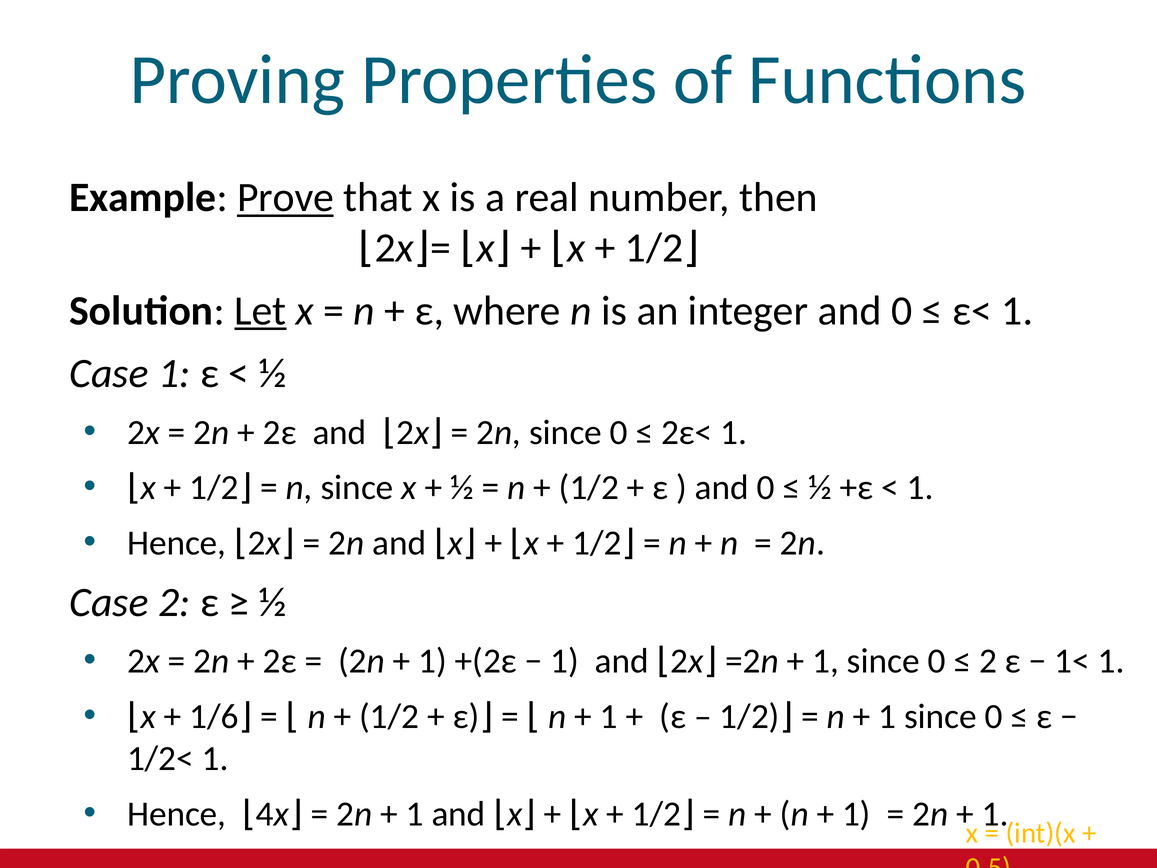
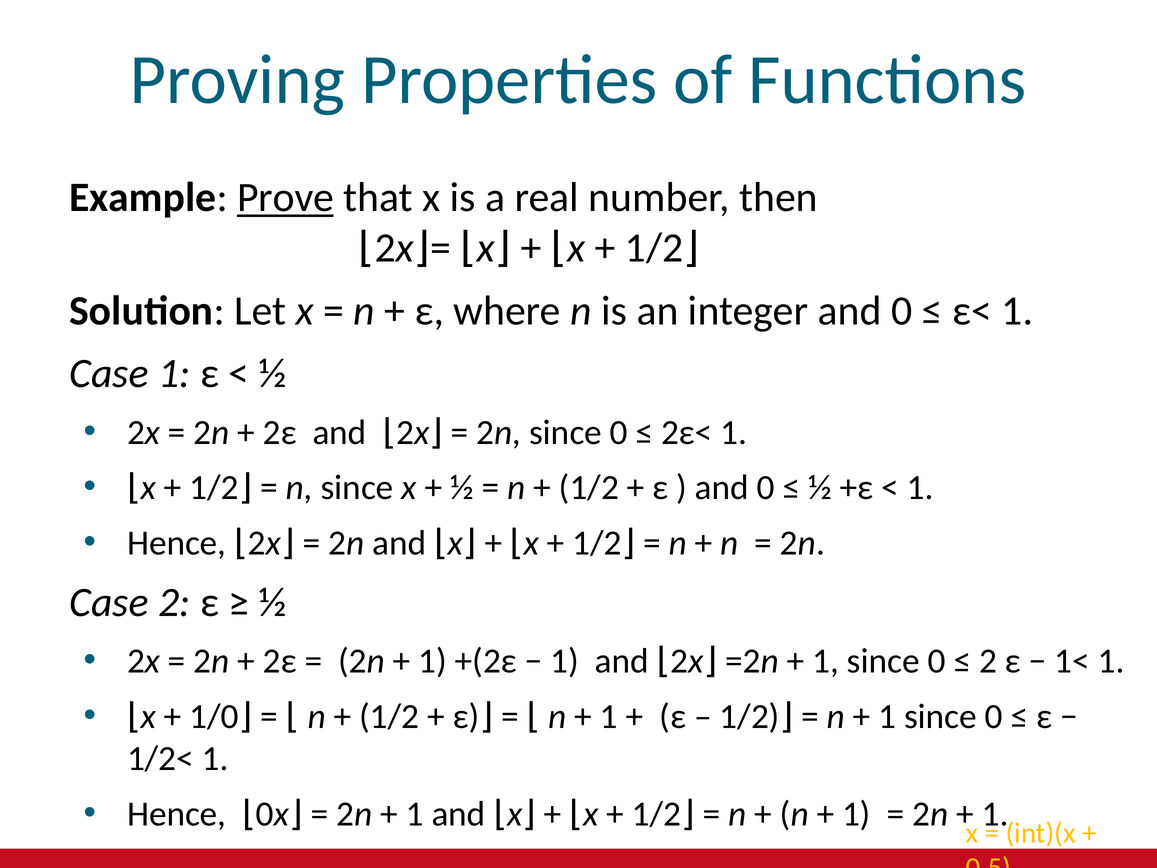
Let underline: present -> none
1/6: 1/6 -> 1/0
Hence 4: 4 -> 0
